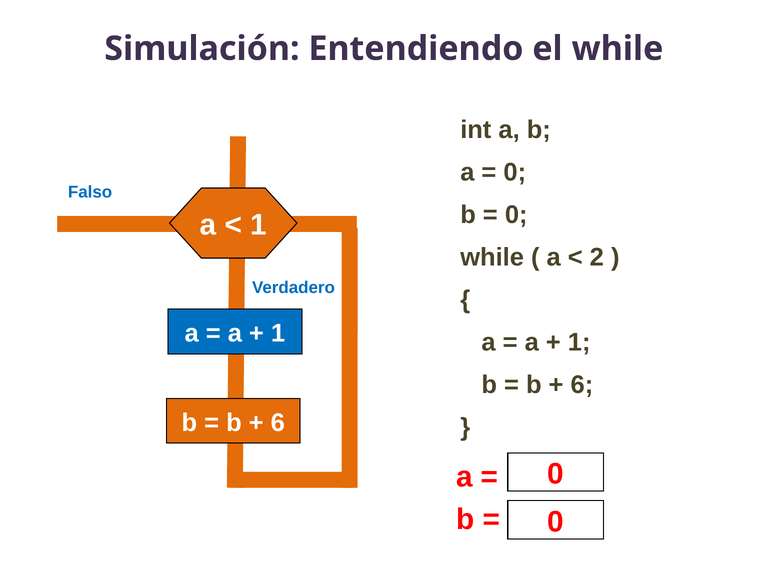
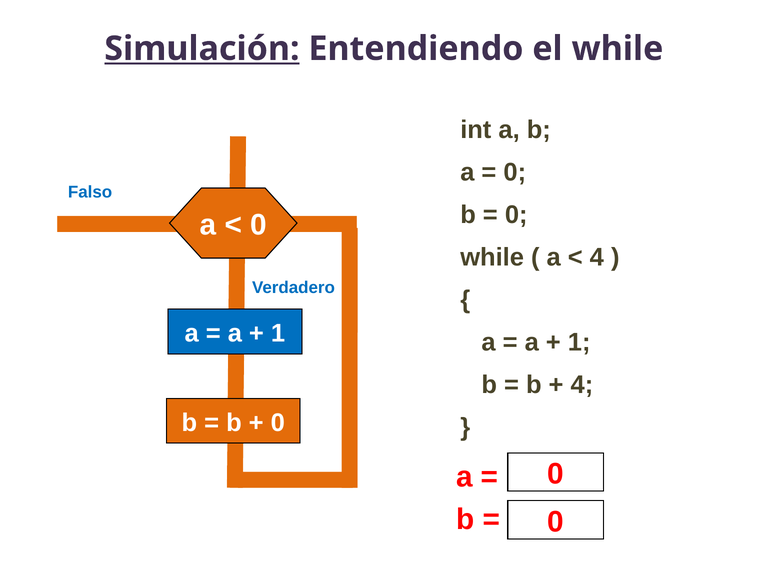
Simulación underline: none -> present
1 at (258, 225): 1 -> 0
2 at (597, 257): 2 -> 4
6 at (582, 385): 6 -> 4
6 at (278, 422): 6 -> 0
